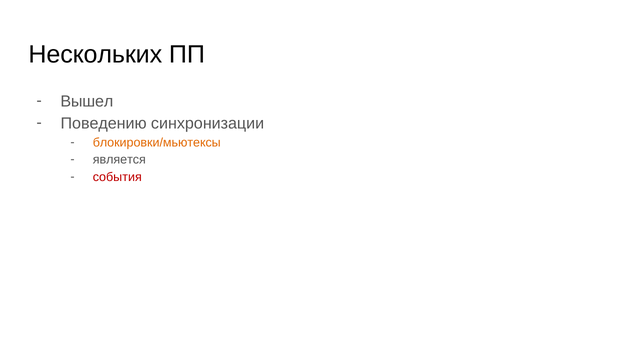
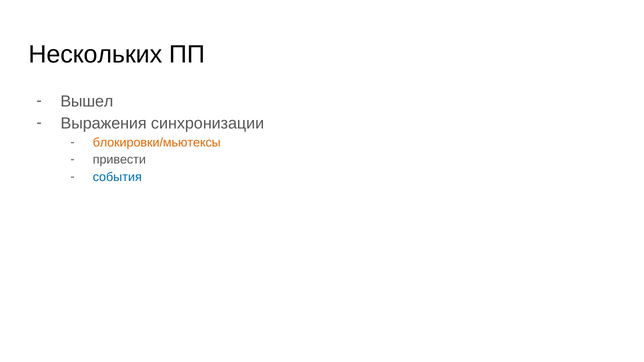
Поведению: Поведению -> Выражения
является: является -> привести
события colour: red -> blue
